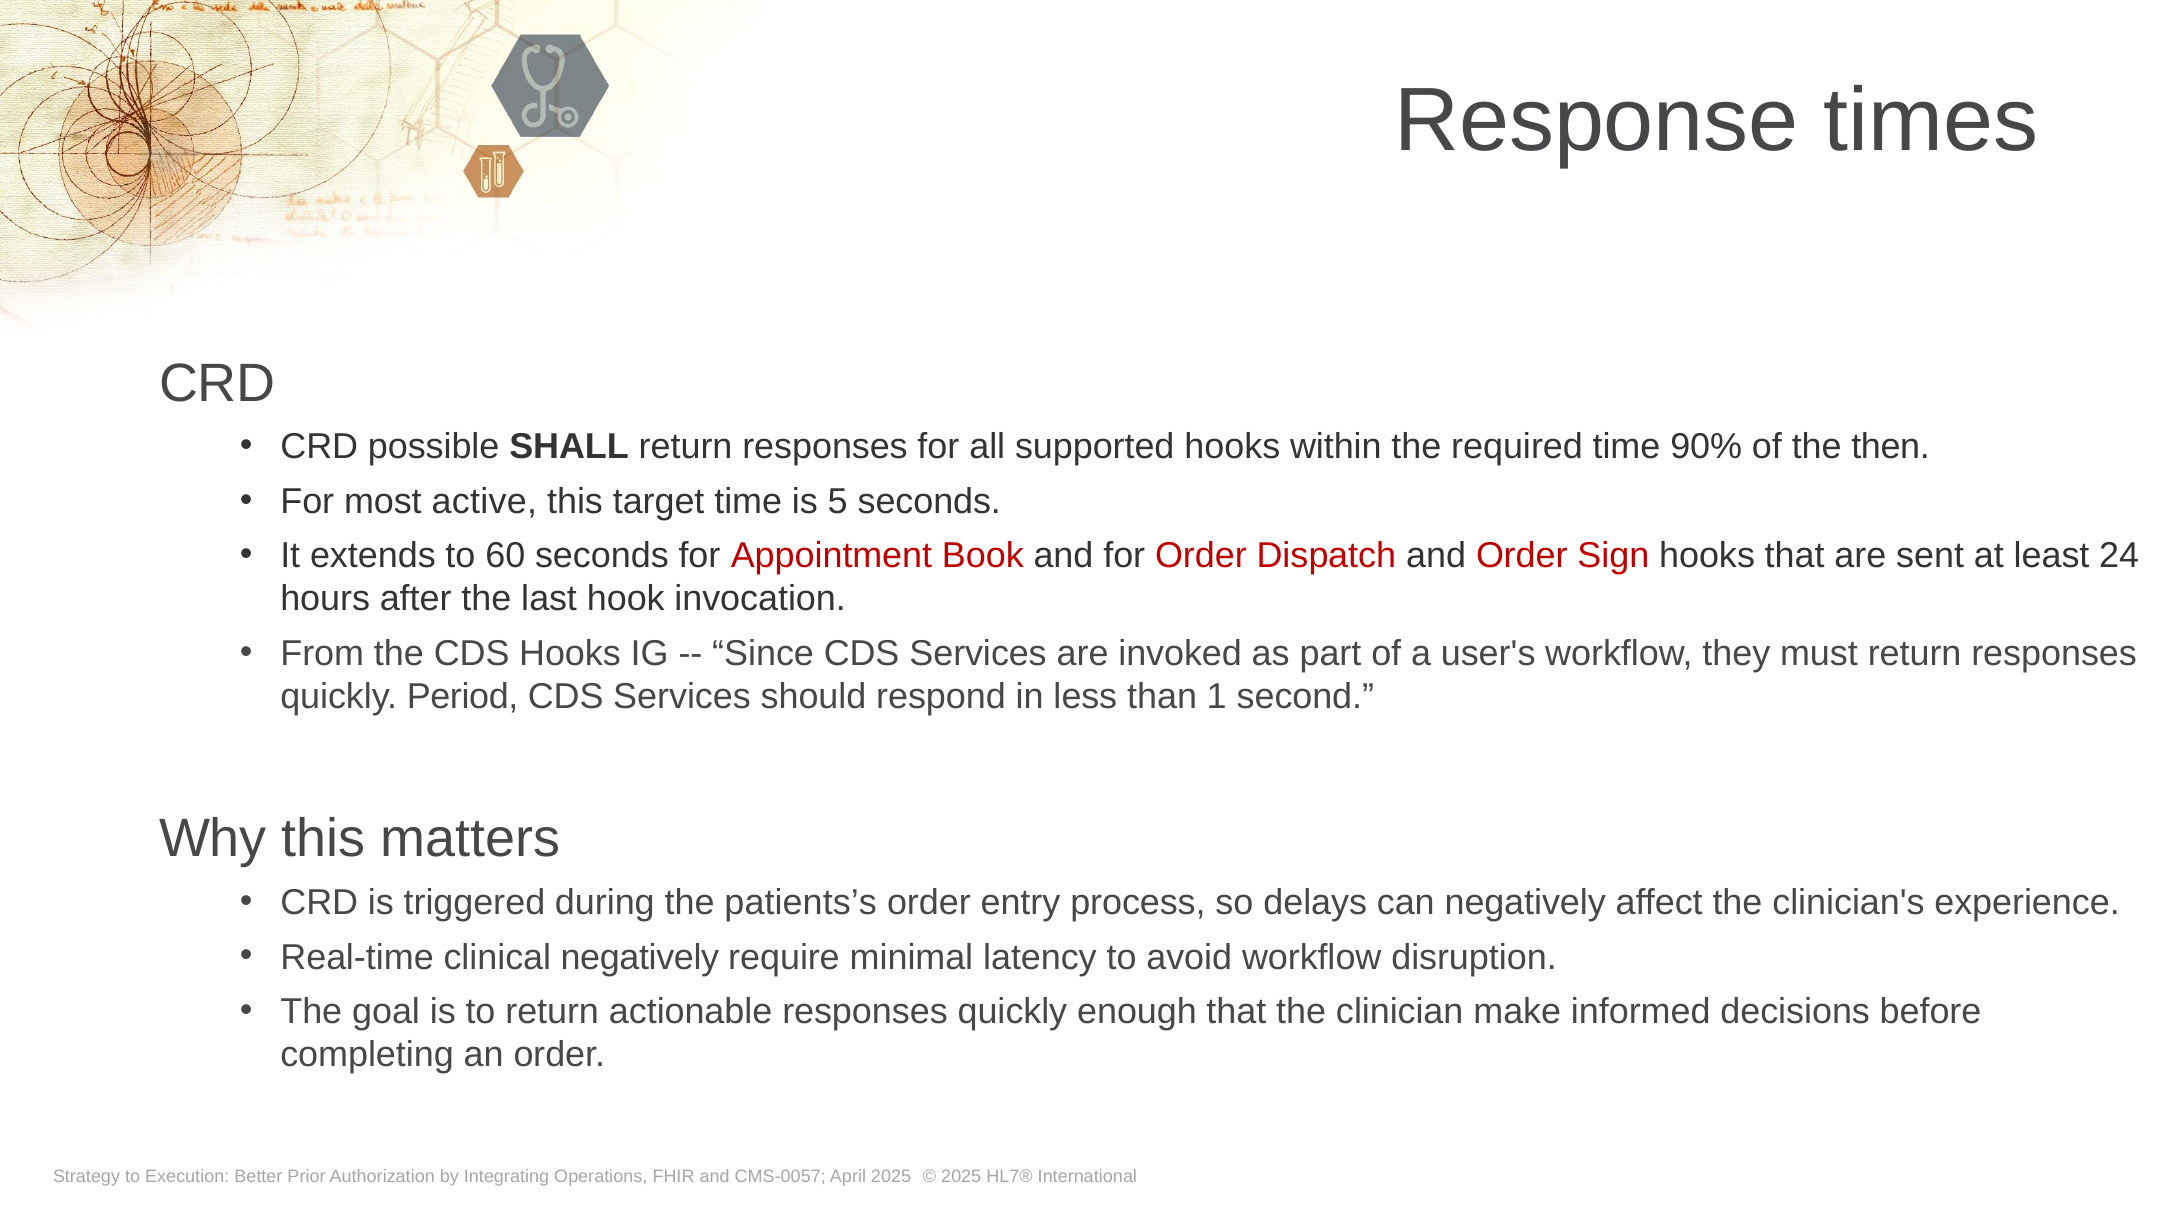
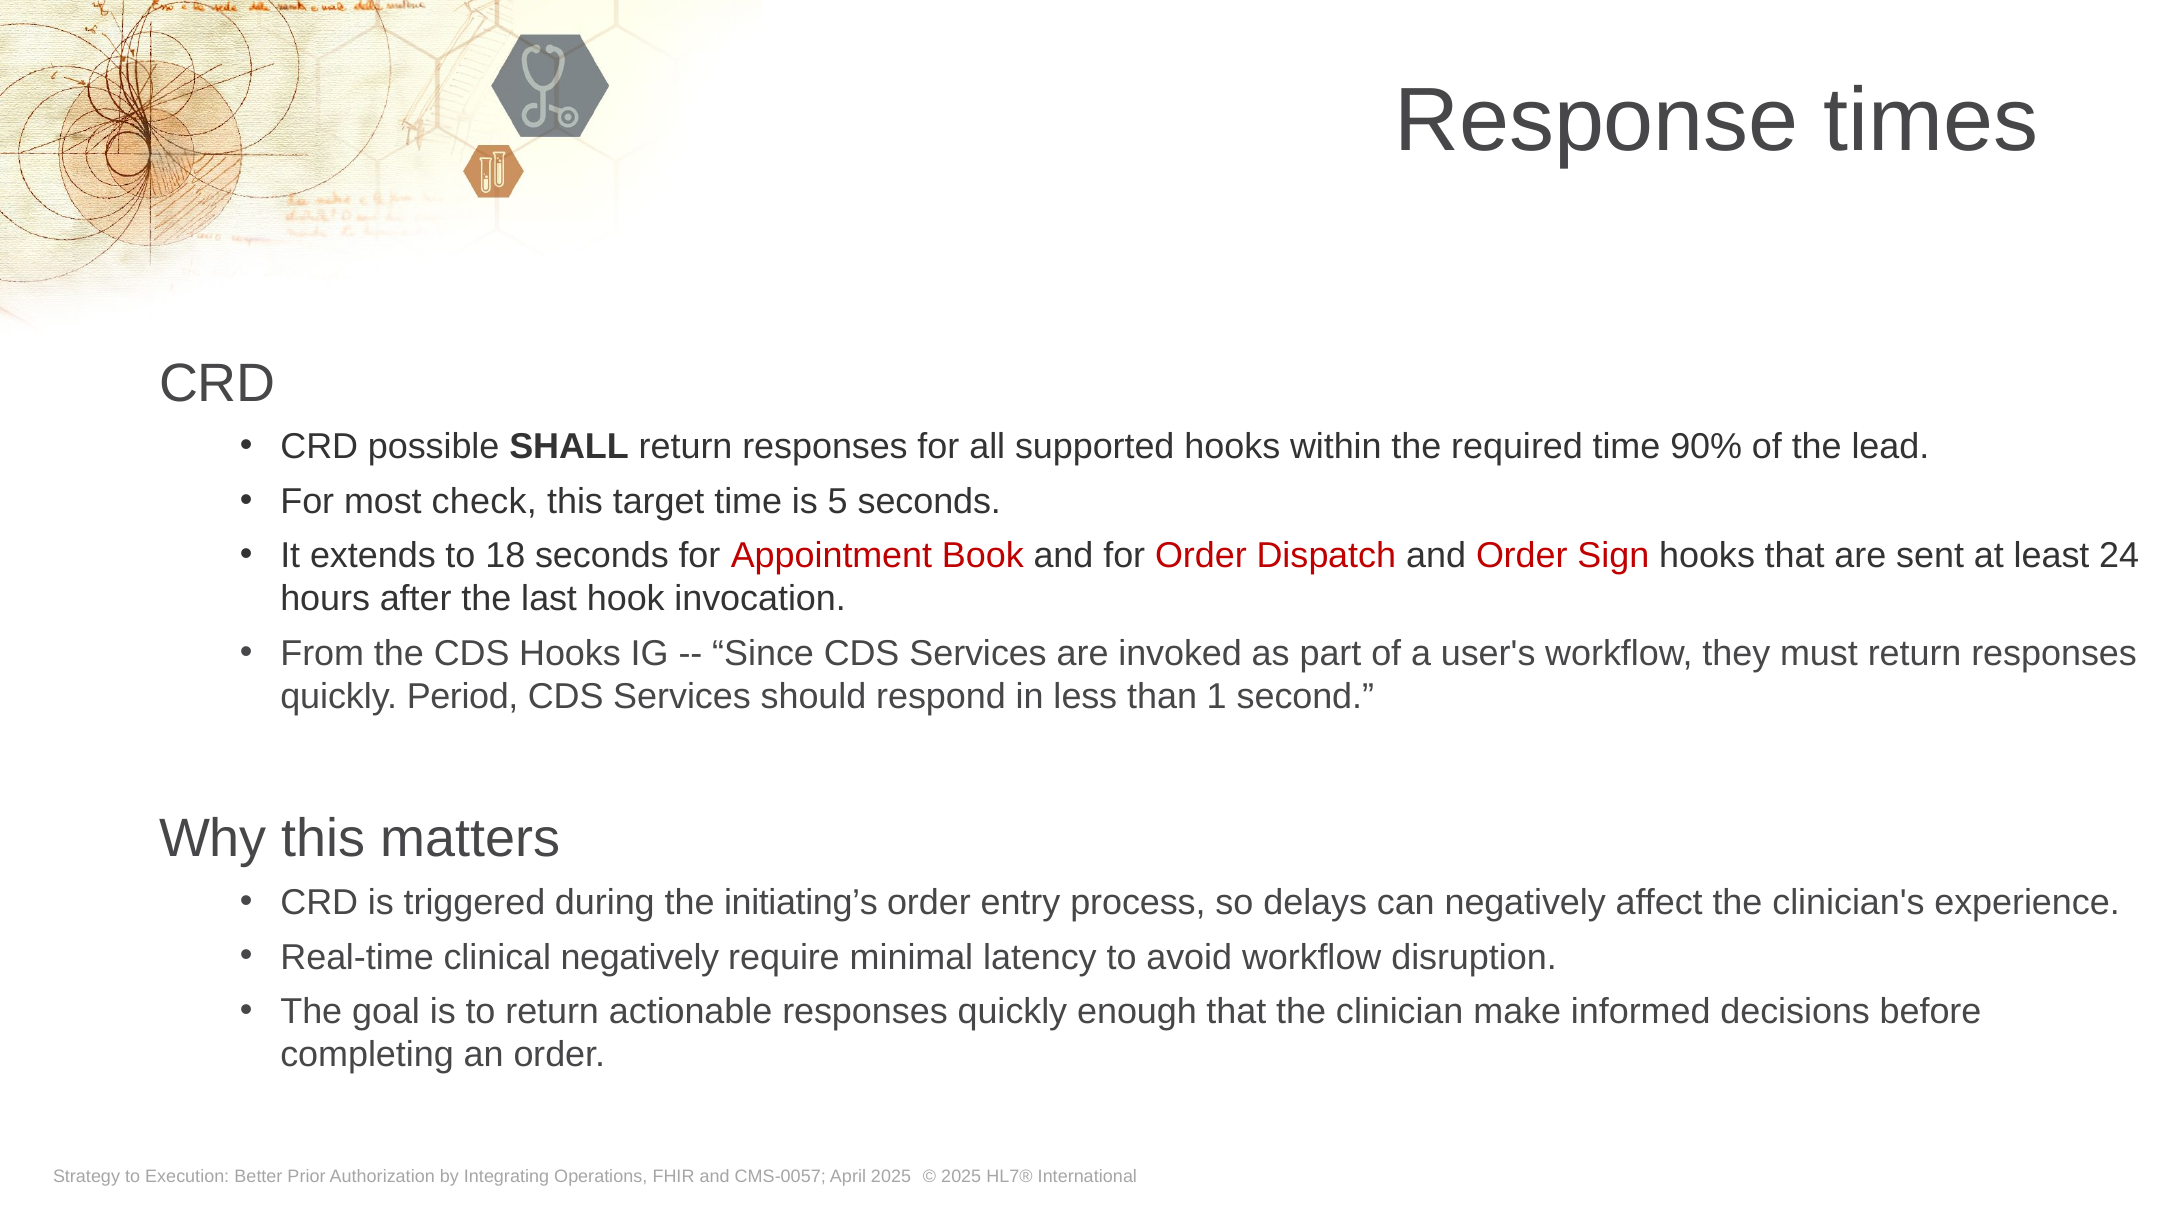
then: then -> lead
active: active -> check
60: 60 -> 18
patients’s: patients’s -> initiating’s
